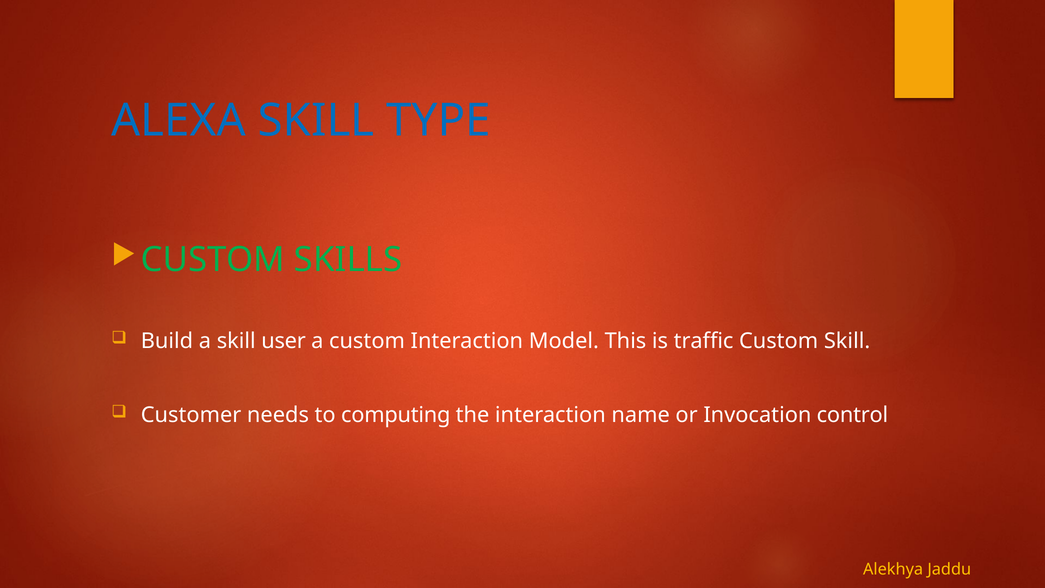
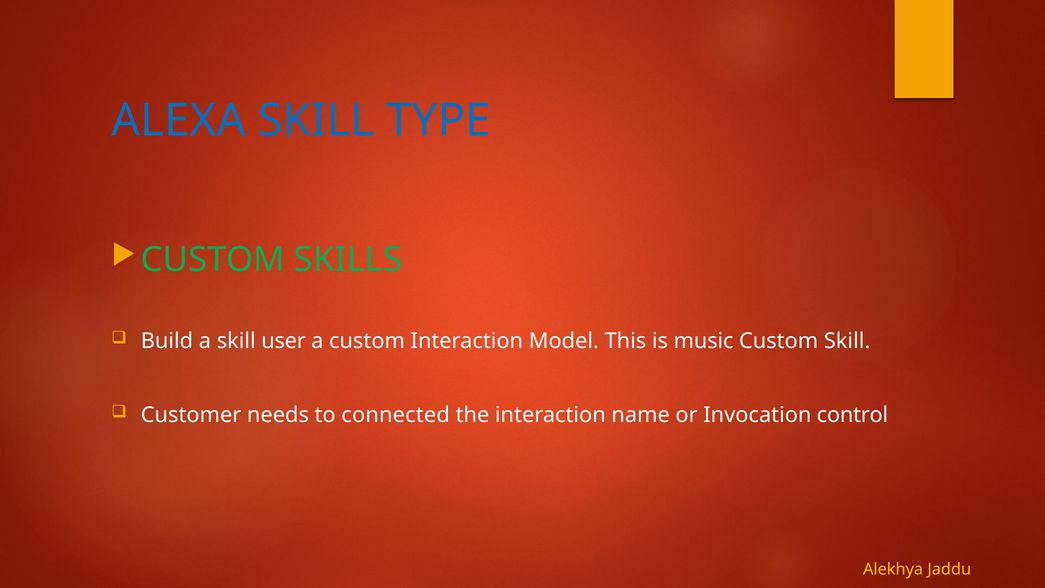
traffic: traffic -> music
computing: computing -> connected
